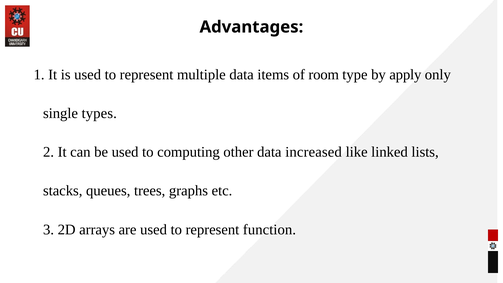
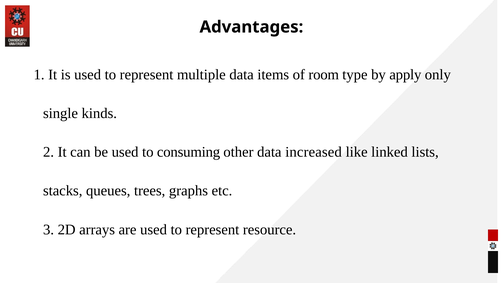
types: types -> kinds
computing: computing -> consuming
function: function -> resource
